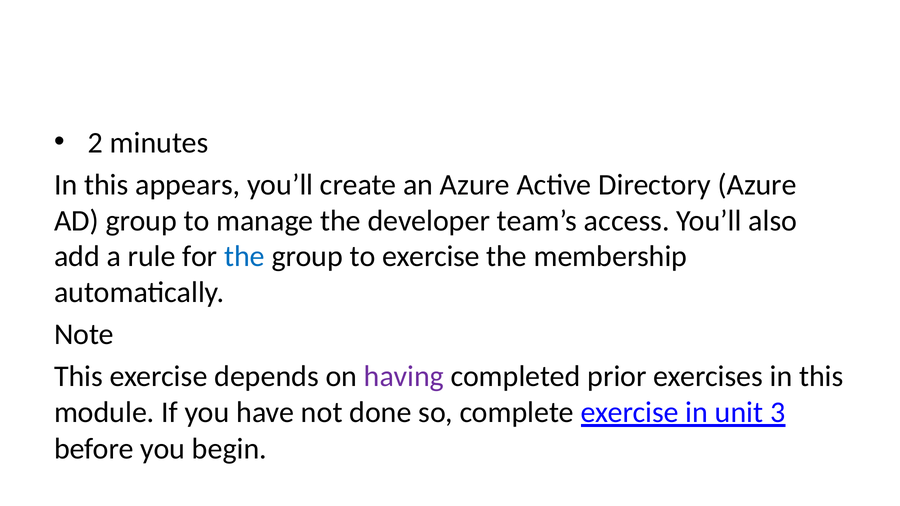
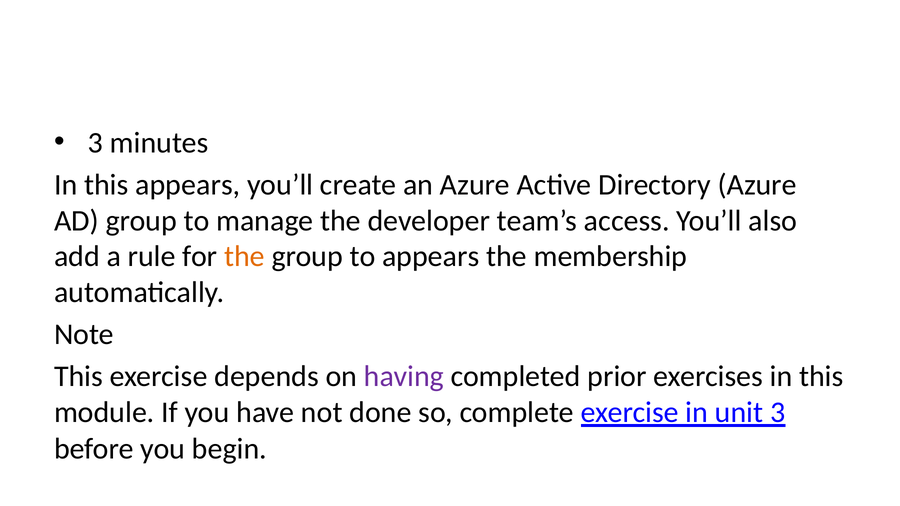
2 at (95, 143): 2 -> 3
the at (244, 257) colour: blue -> orange
to exercise: exercise -> appears
